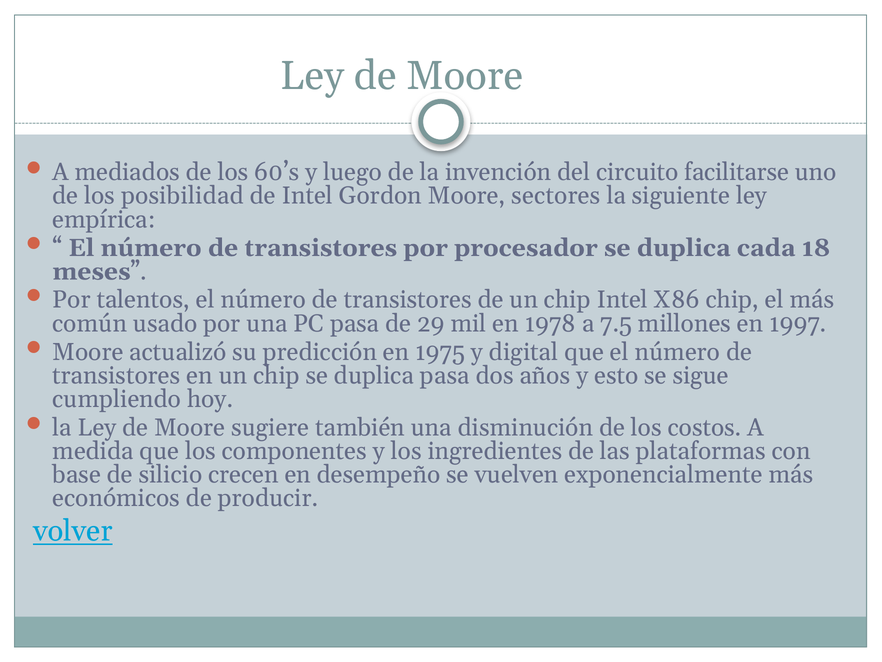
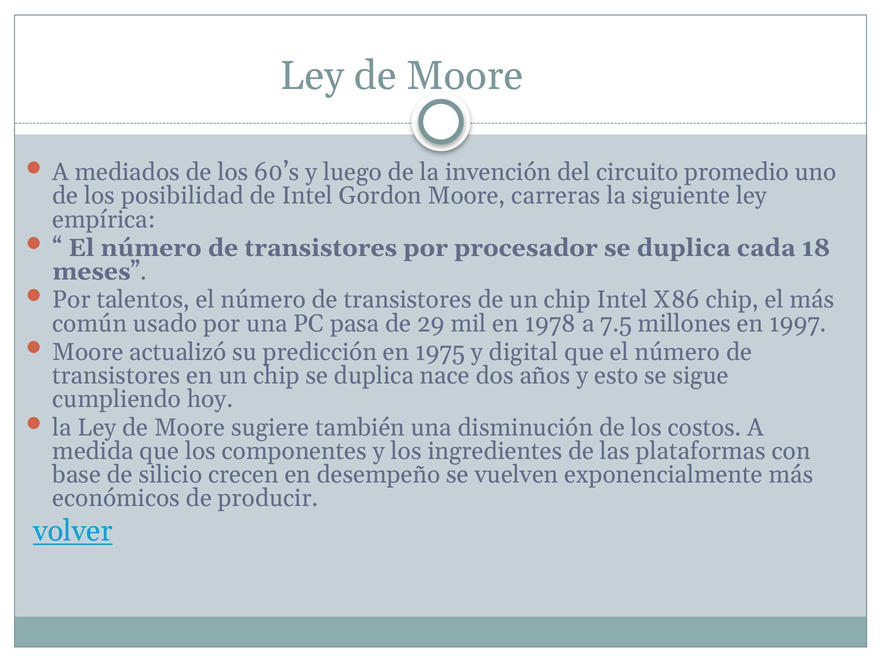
facilitarse: facilitarse -> promedio
sectores: sectores -> carreras
duplica pasa: pasa -> nace
